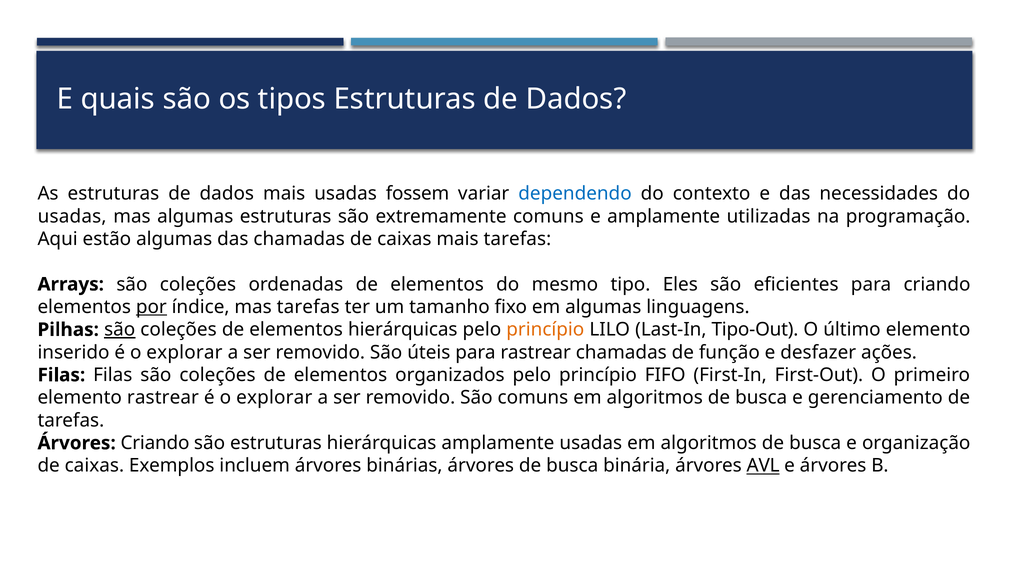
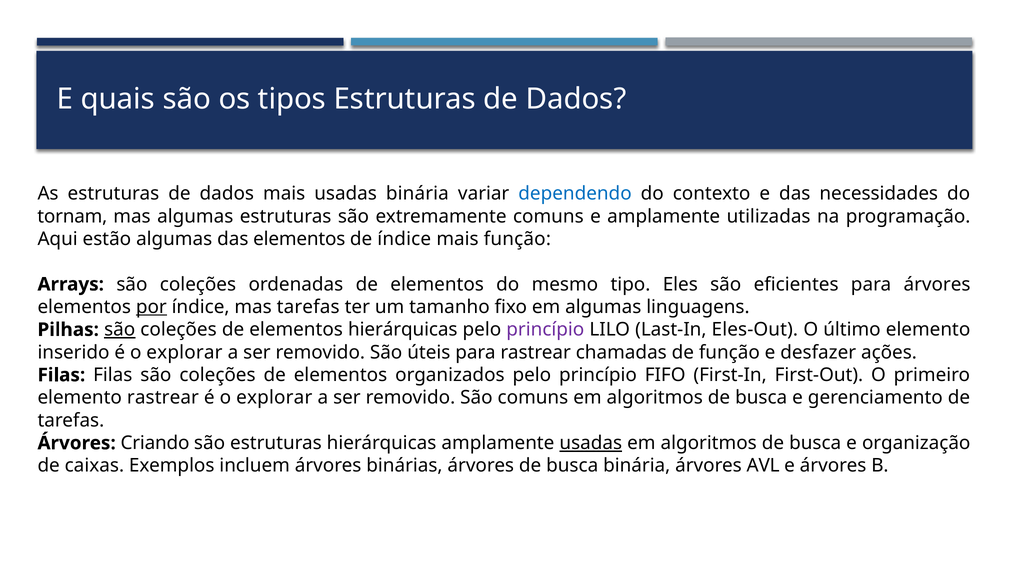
usadas fossem: fossem -> binária
usadas at (72, 216): usadas -> tornam
das chamadas: chamadas -> elementos
caixas at (404, 239): caixas -> índice
mais tarefas: tarefas -> função
para criando: criando -> árvores
princípio at (545, 330) colour: orange -> purple
Tipo-Out: Tipo-Out -> Eles-Out
usadas at (591, 444) underline: none -> present
AVL underline: present -> none
